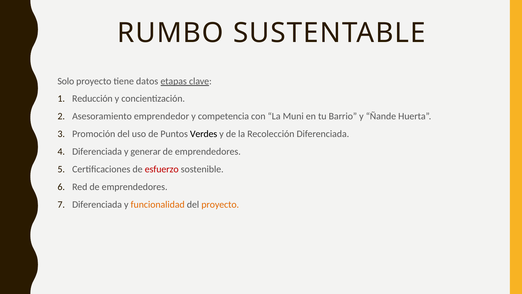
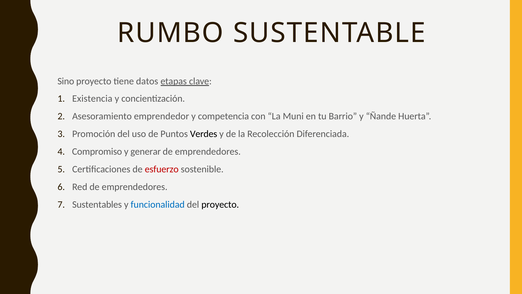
Solo: Solo -> Sino
Reducción: Reducción -> Existencia
Diferenciada at (97, 151): Diferenciada -> Compromiso
Diferenciada at (97, 204): Diferenciada -> Sustentables
funcionalidad colour: orange -> blue
proyecto at (220, 204) colour: orange -> black
